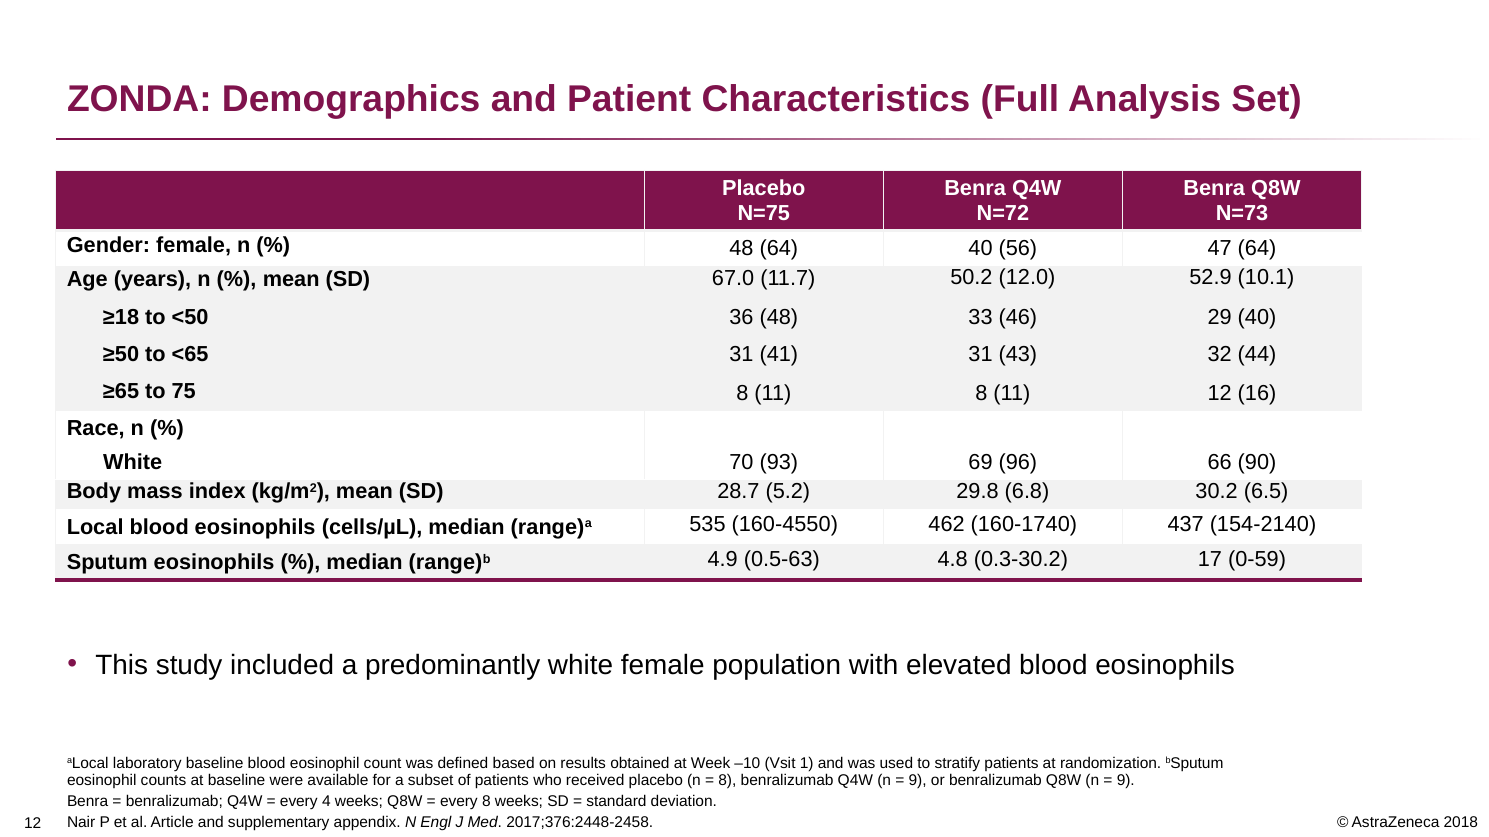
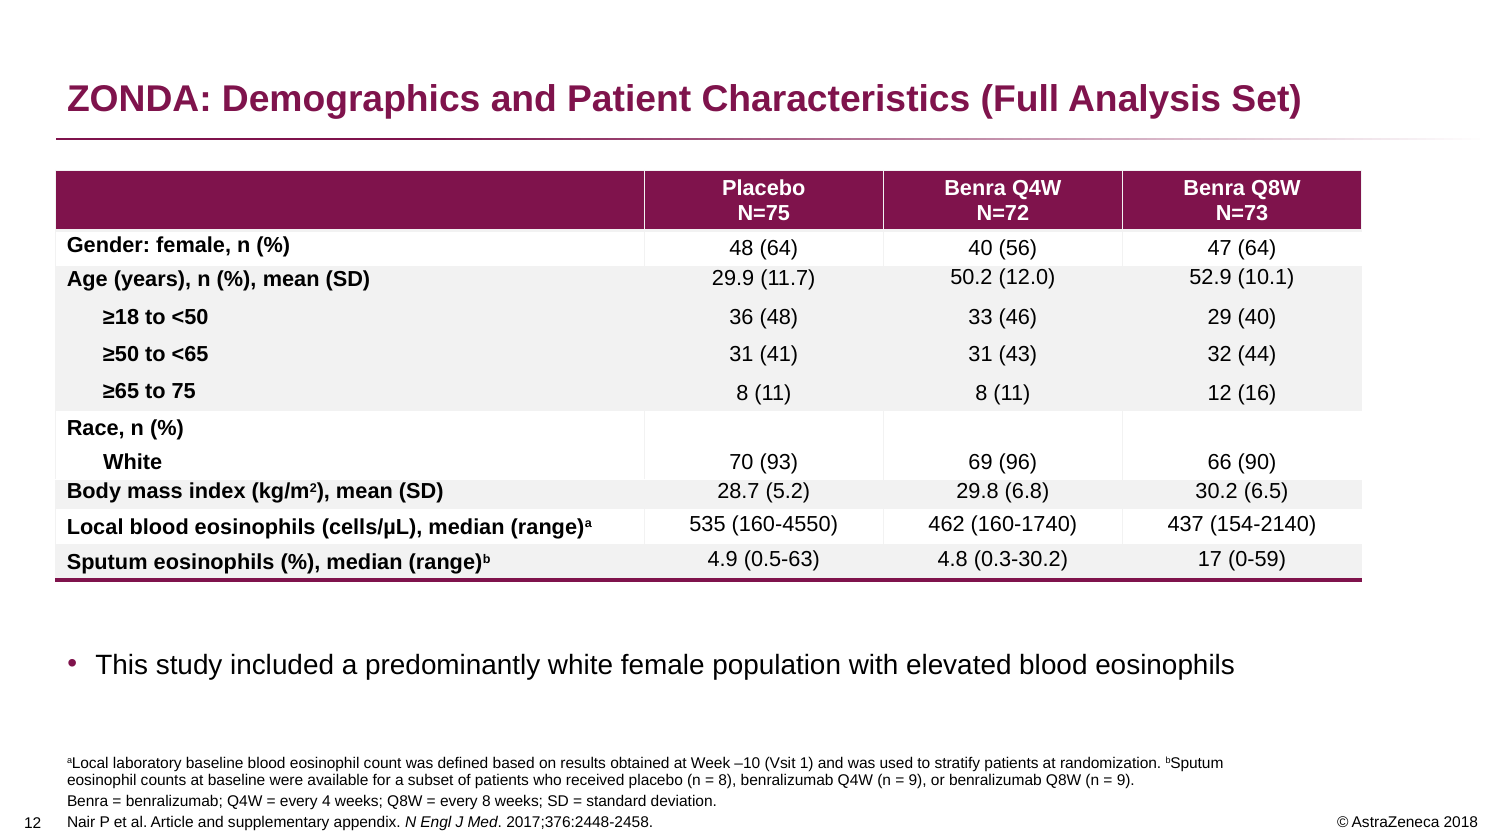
67.0: 67.0 -> 29.9
